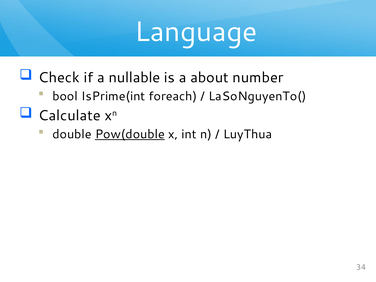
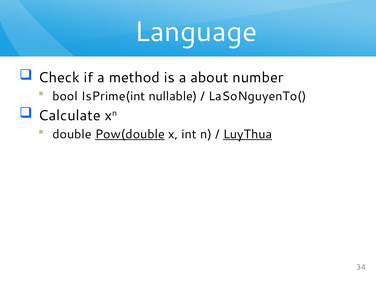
nullable: nullable -> method
foreach: foreach -> nullable
LuyThua underline: none -> present
